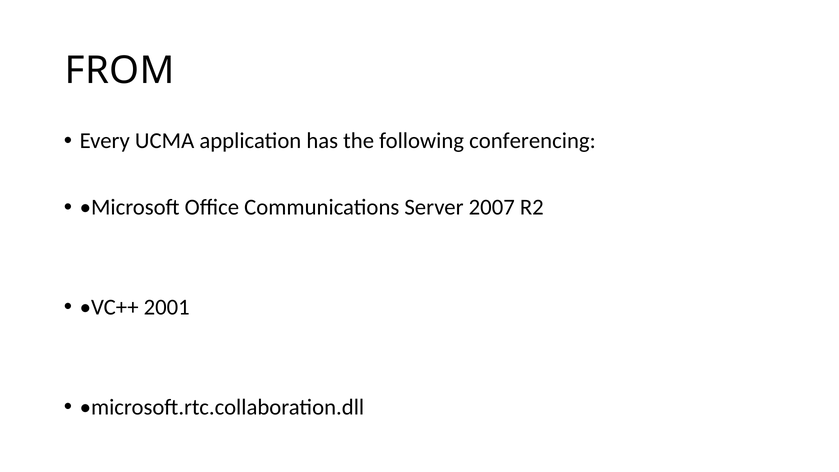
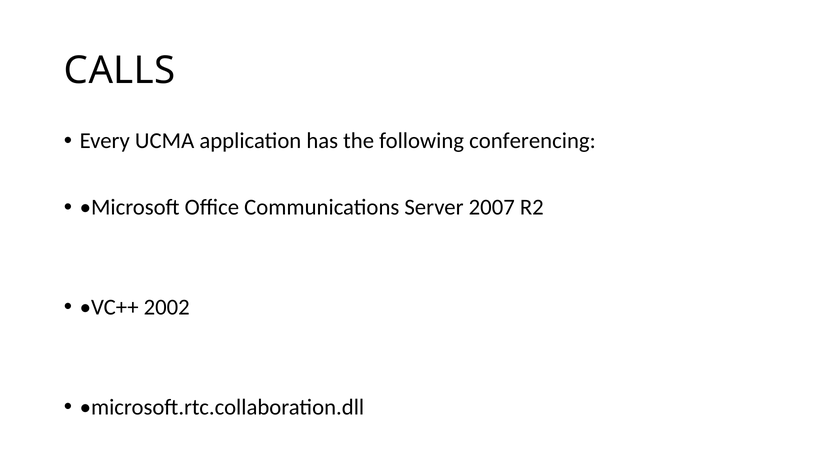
FROM: FROM -> CALLS
2001: 2001 -> 2002
